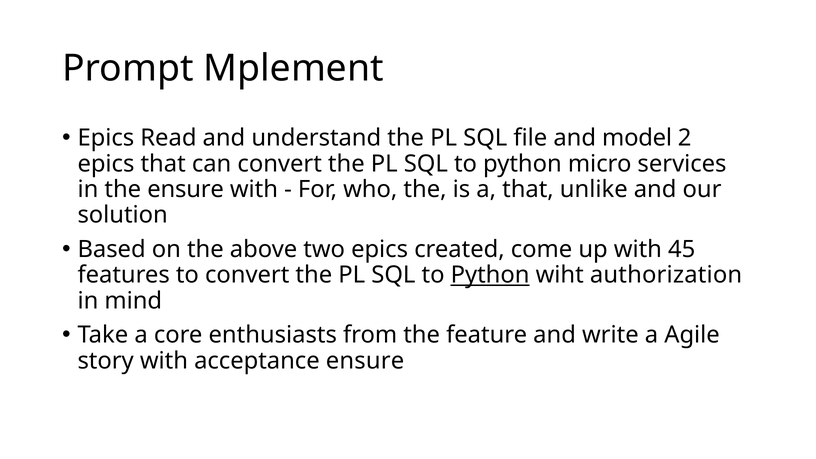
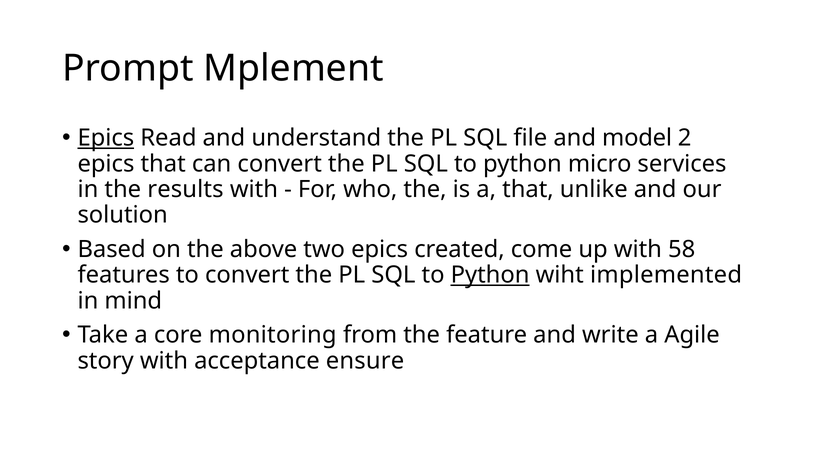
Epics at (106, 138) underline: none -> present
the ensure: ensure -> results
45: 45 -> 58
authorization: authorization -> implemented
enthusiasts: enthusiasts -> monitoring
